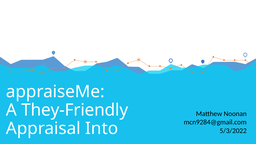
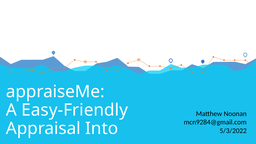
They-Friendly: They-Friendly -> Easy-Friendly
